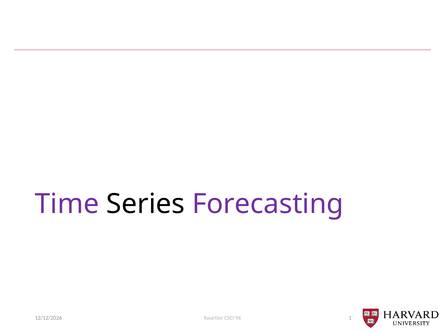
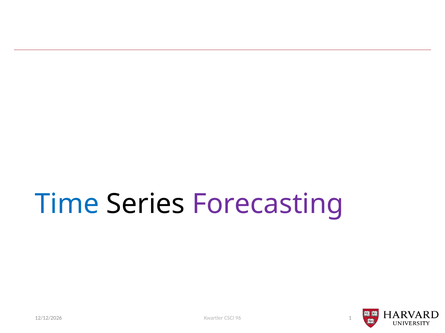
Time colour: purple -> blue
